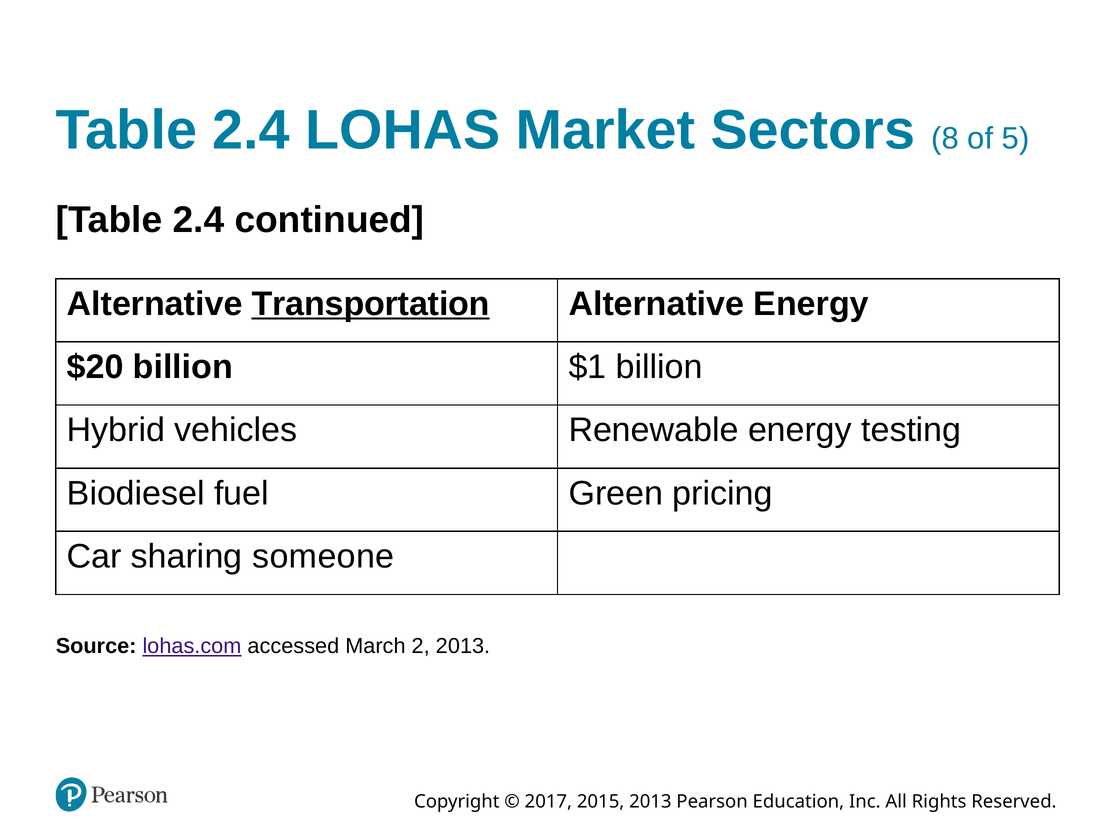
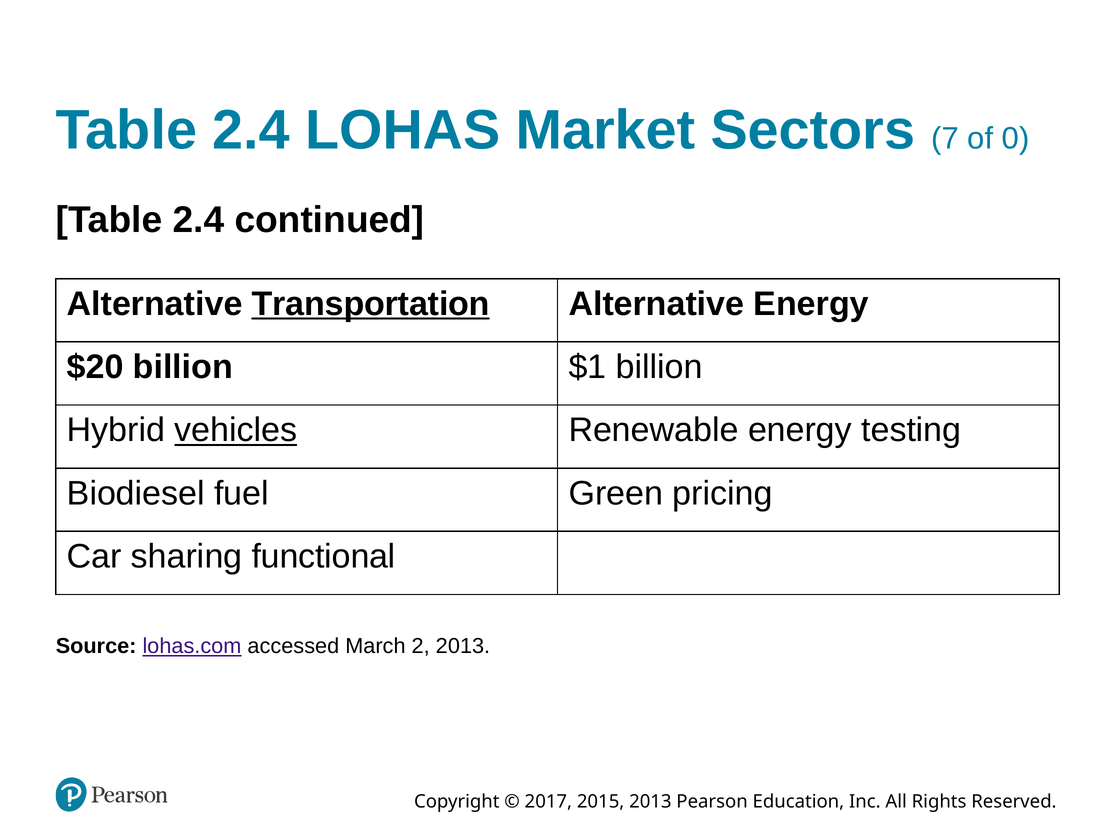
8: 8 -> 7
5: 5 -> 0
vehicles underline: none -> present
someone: someone -> functional
